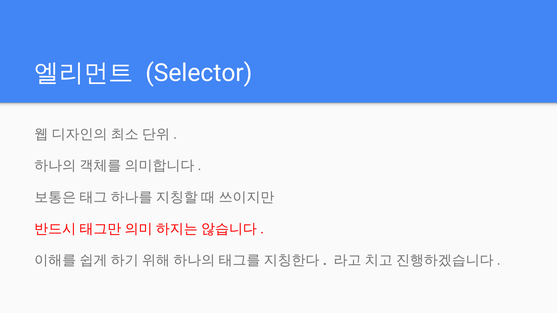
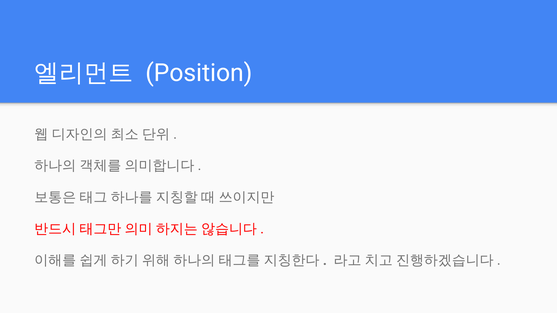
Selector: Selector -> Position
